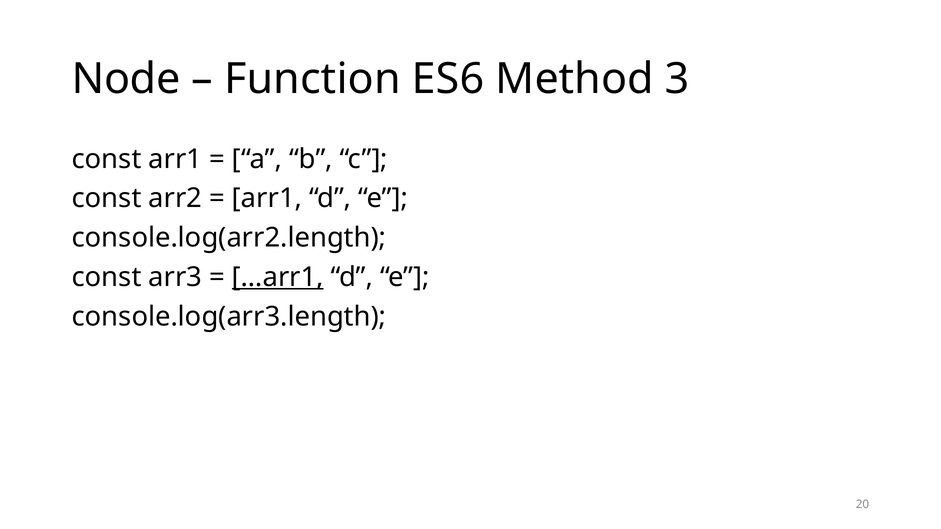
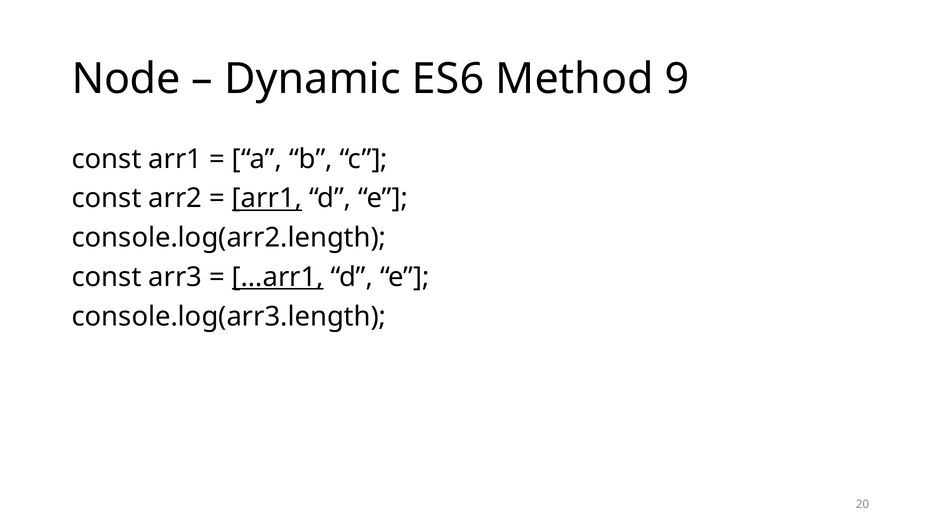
Function: Function -> Dynamic
3: 3 -> 9
arr1 at (267, 198) underline: none -> present
